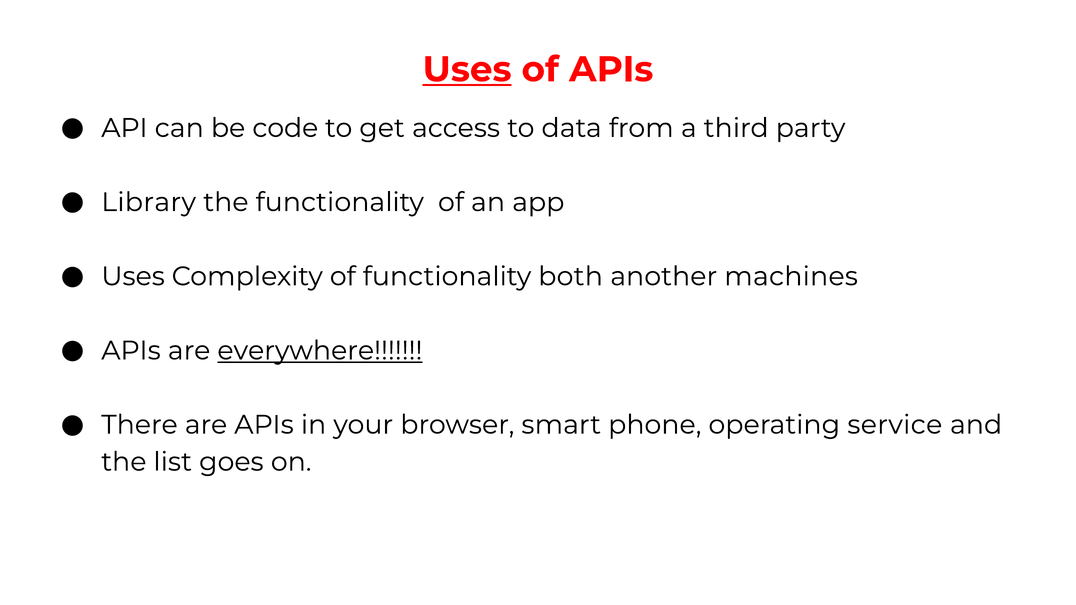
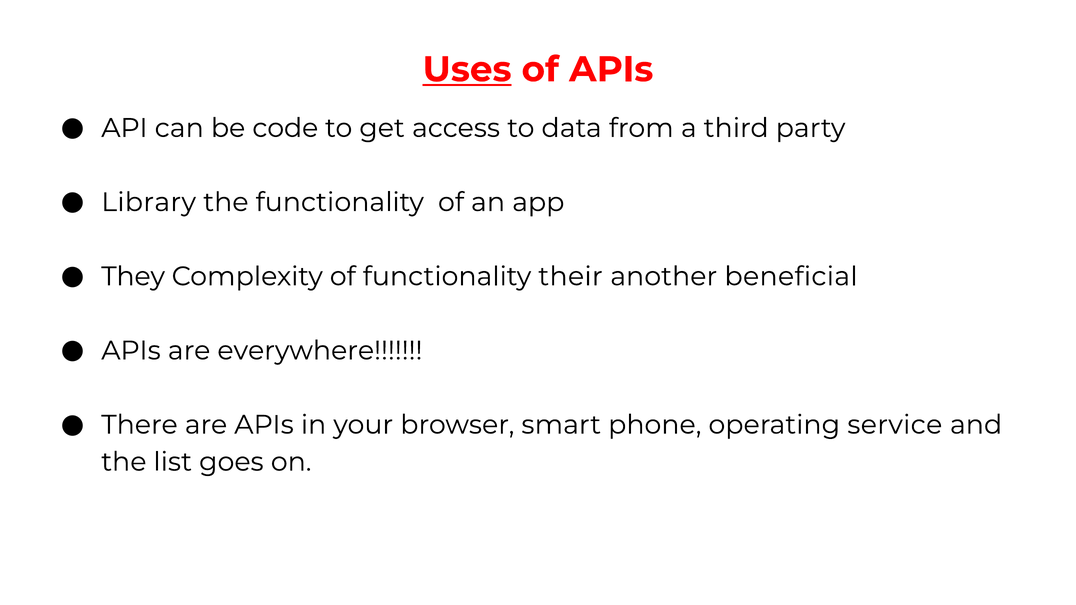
Uses at (133, 277): Uses -> They
both: both -> their
machines: machines -> beneficial
everywhere underline: present -> none
